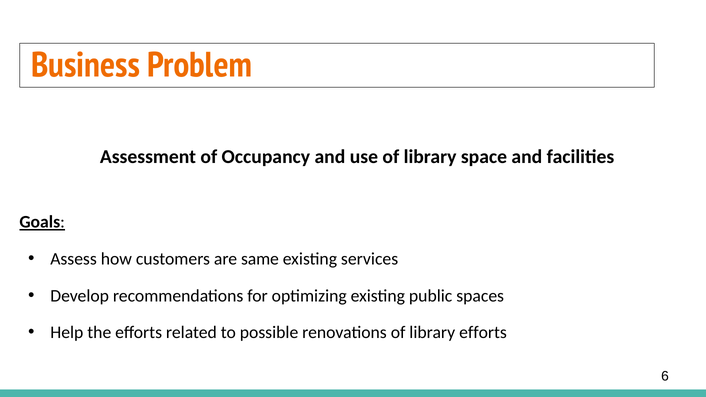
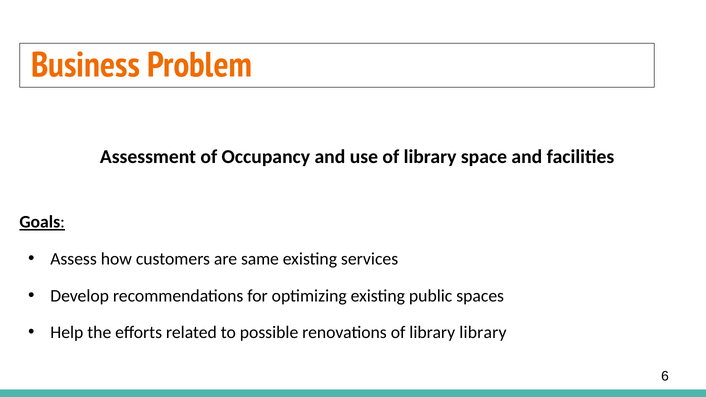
library efforts: efforts -> library
